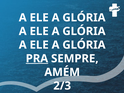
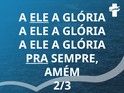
ELE at (39, 18) underline: none -> present
